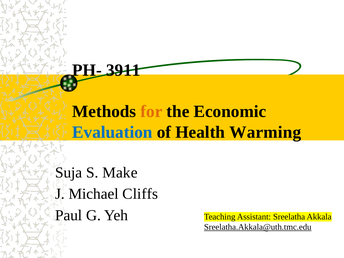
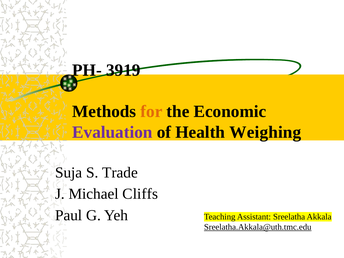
3911: 3911 -> 3919
Evaluation colour: blue -> purple
Warming: Warming -> Weighing
Make: Make -> Trade
